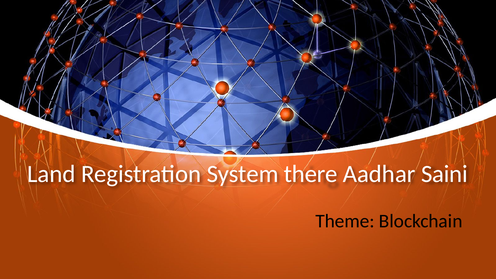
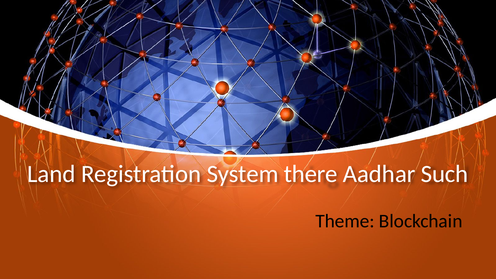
Saini: Saini -> Such
